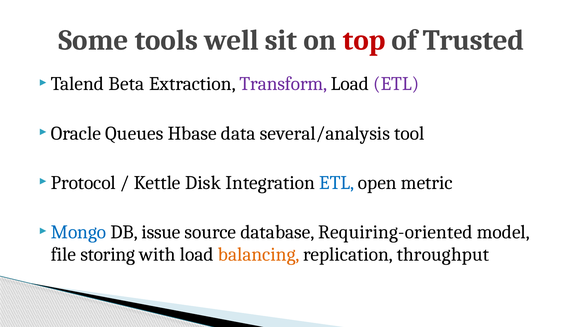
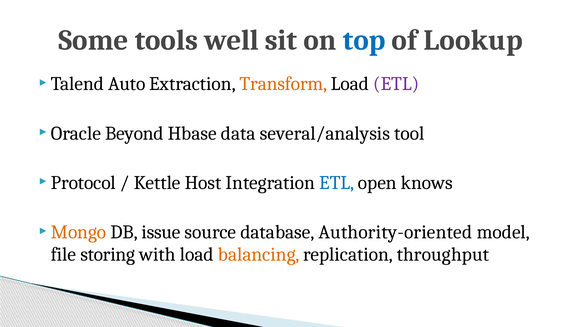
top colour: red -> blue
Trusted: Trusted -> Lookup
Beta: Beta -> Auto
Transform colour: purple -> orange
Queues: Queues -> Beyond
Disk: Disk -> Host
metric: metric -> knows
Mongo colour: blue -> orange
Requiring-oriented: Requiring-oriented -> Authority-oriented
